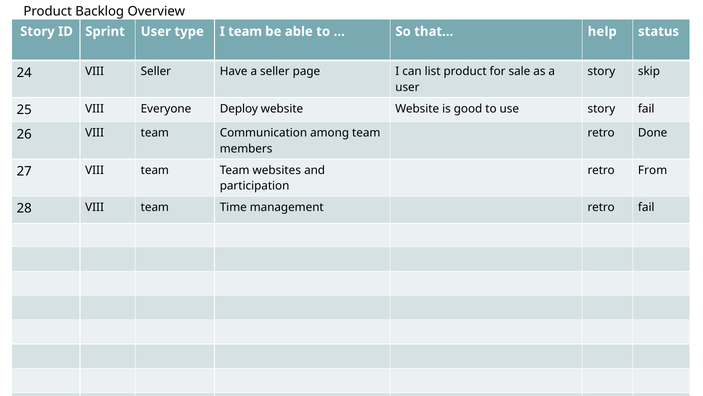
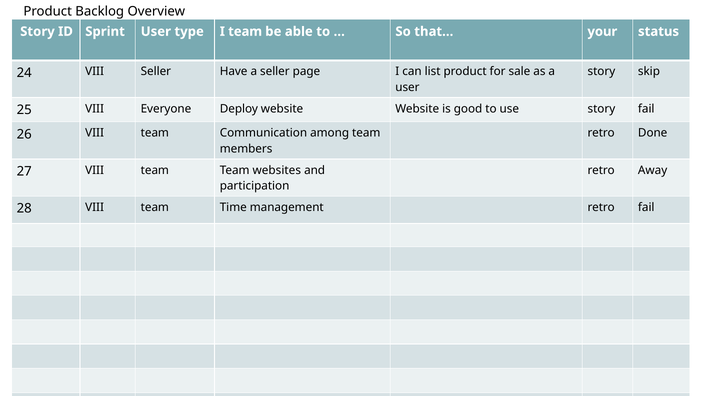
help: help -> your
From: From -> Away
